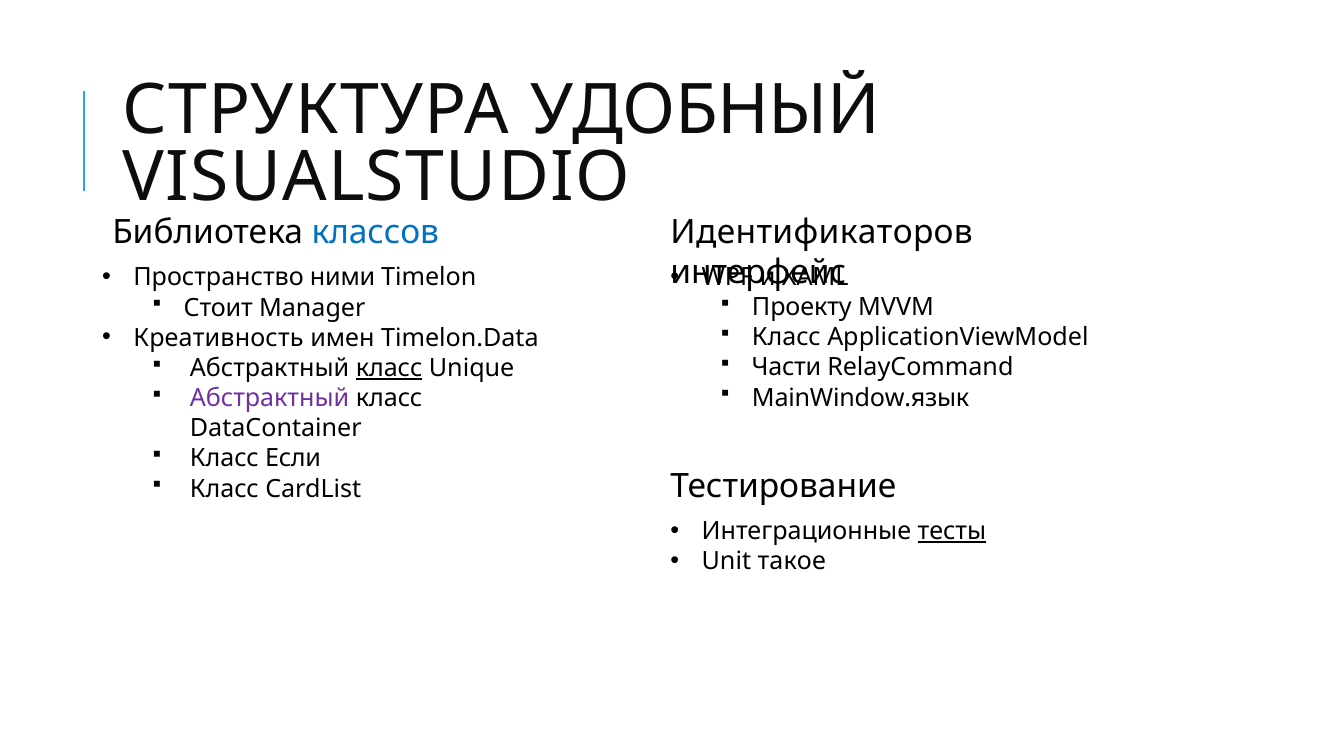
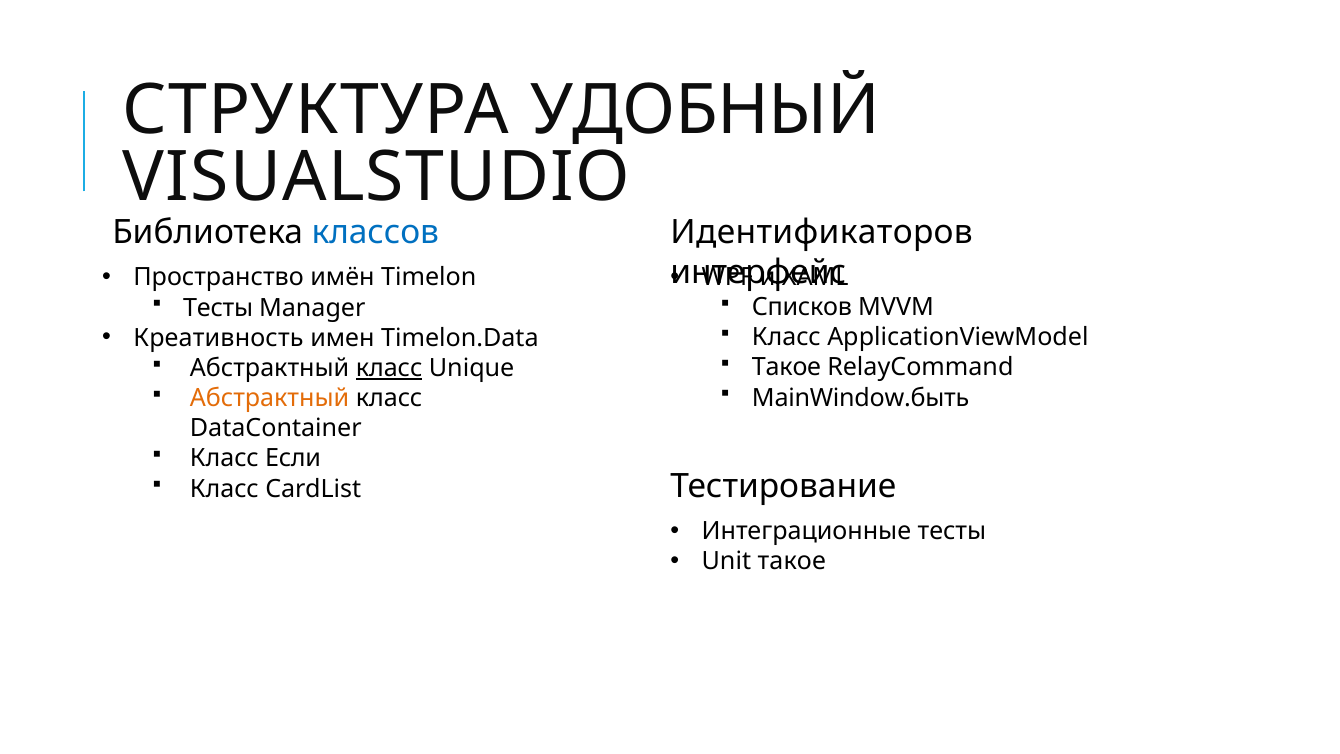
ними: ними -> имён
Проекту: Проекту -> Списков
Стоит at (218, 308): Стоит -> Тесты
Части at (786, 368): Части -> Такое
MainWindow.язык: MainWindow.язык -> MainWindow.быть
Абстрактный at (270, 398) colour: purple -> orange
тесты at (952, 531) underline: present -> none
